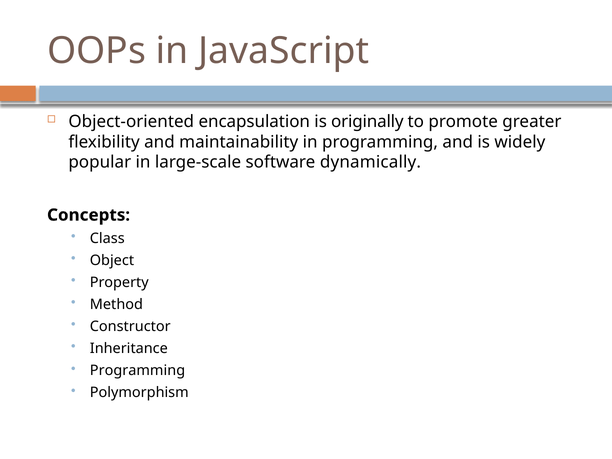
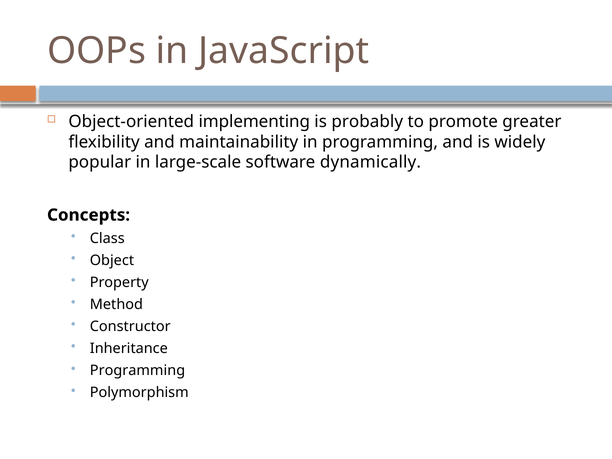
encapsulation: encapsulation -> implementing
originally: originally -> probably
